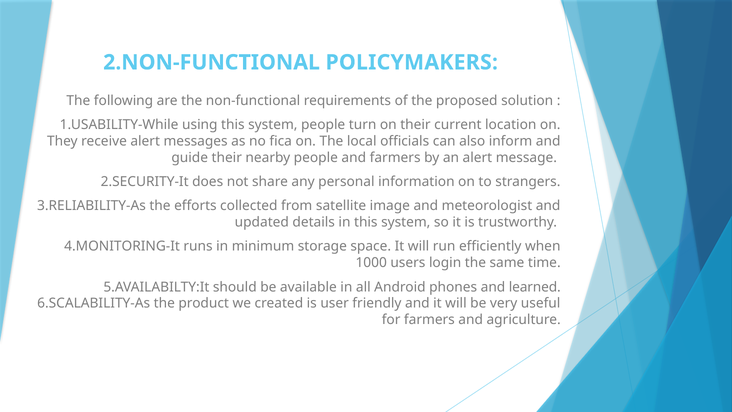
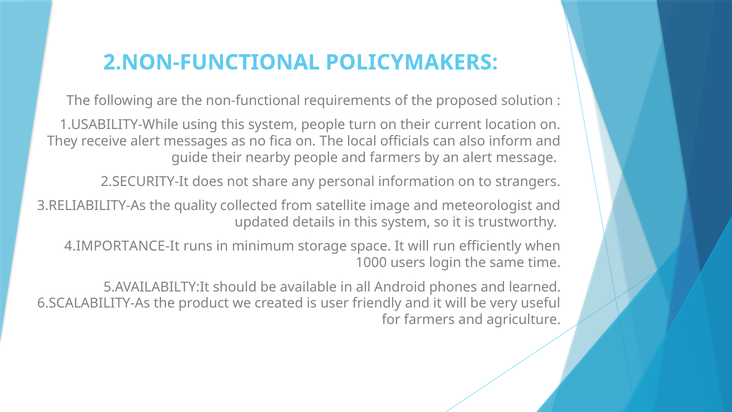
efforts: efforts -> quality
4.MONITORING-It: 4.MONITORING-It -> 4.IMPORTANCE-It
